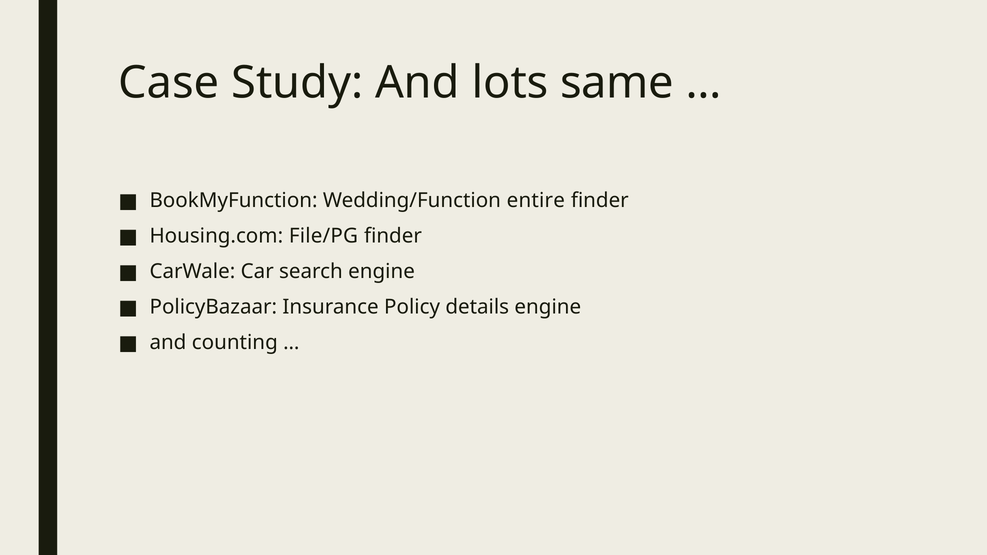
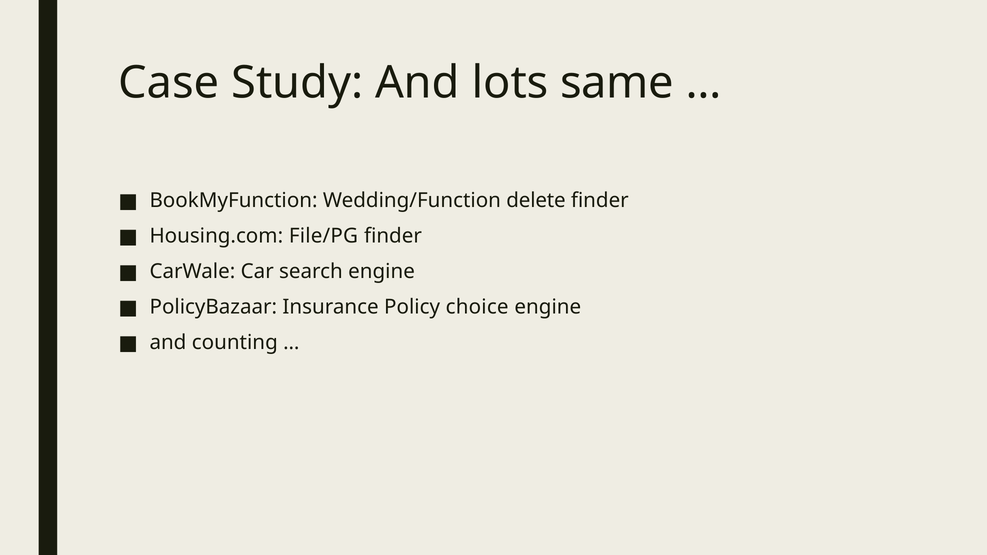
entire: entire -> delete
details: details -> choice
